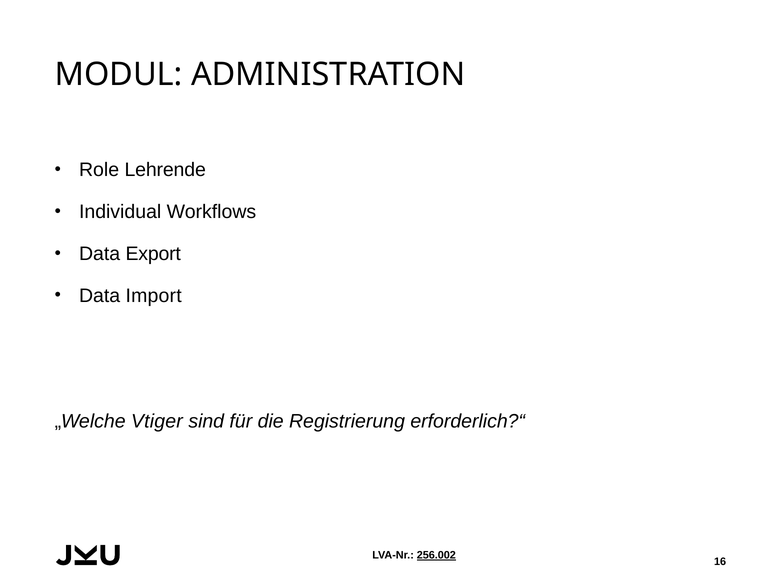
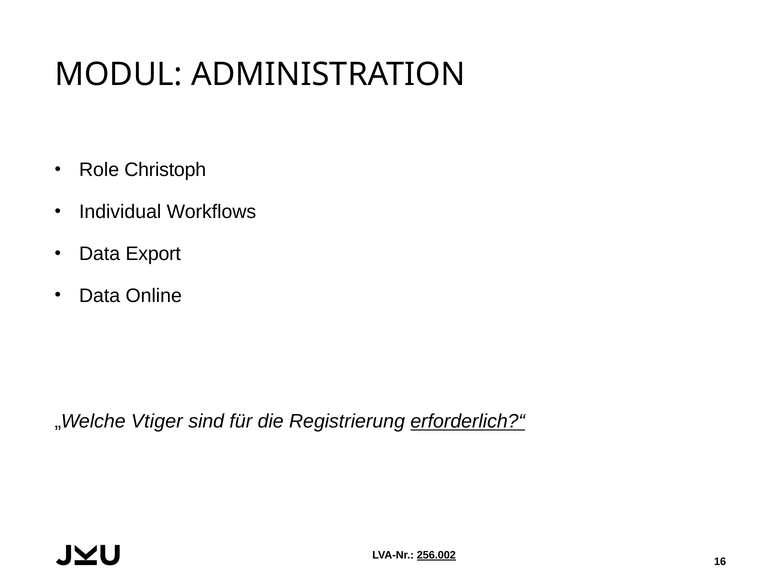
Lehrende: Lehrende -> Christoph
Import: Import -> Online
erforderlich?“ underline: none -> present
